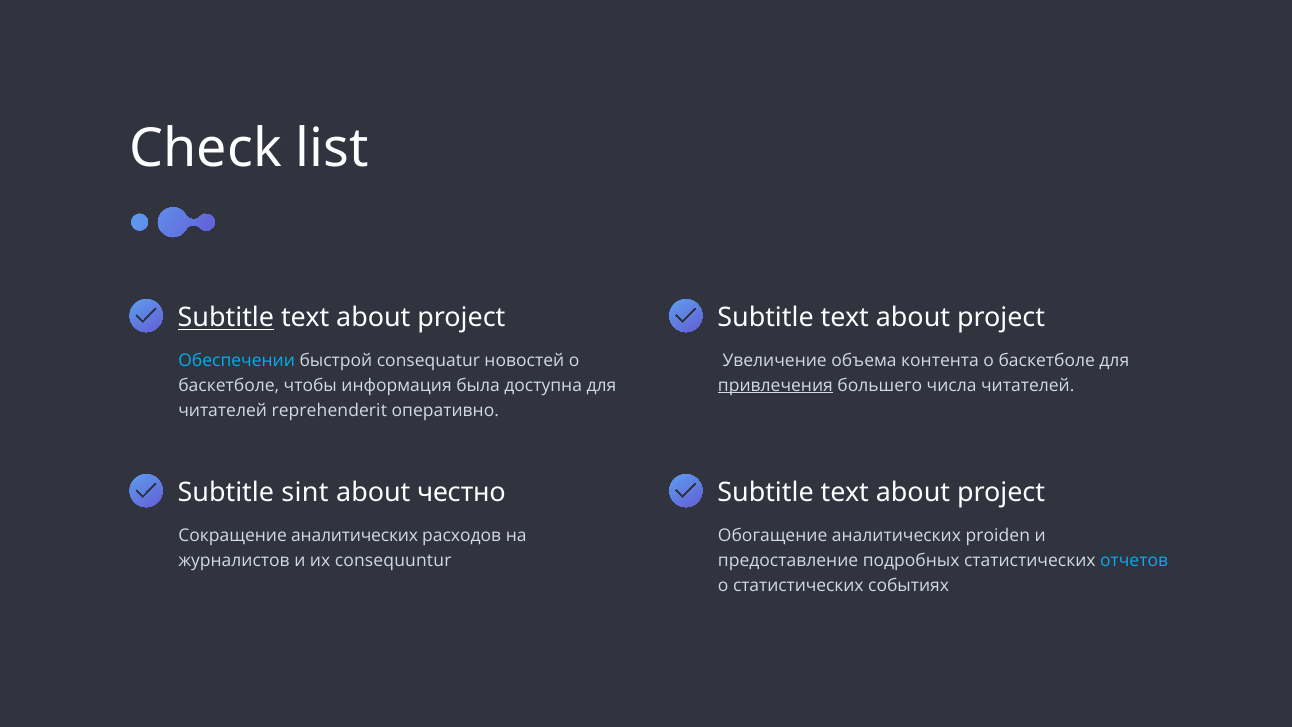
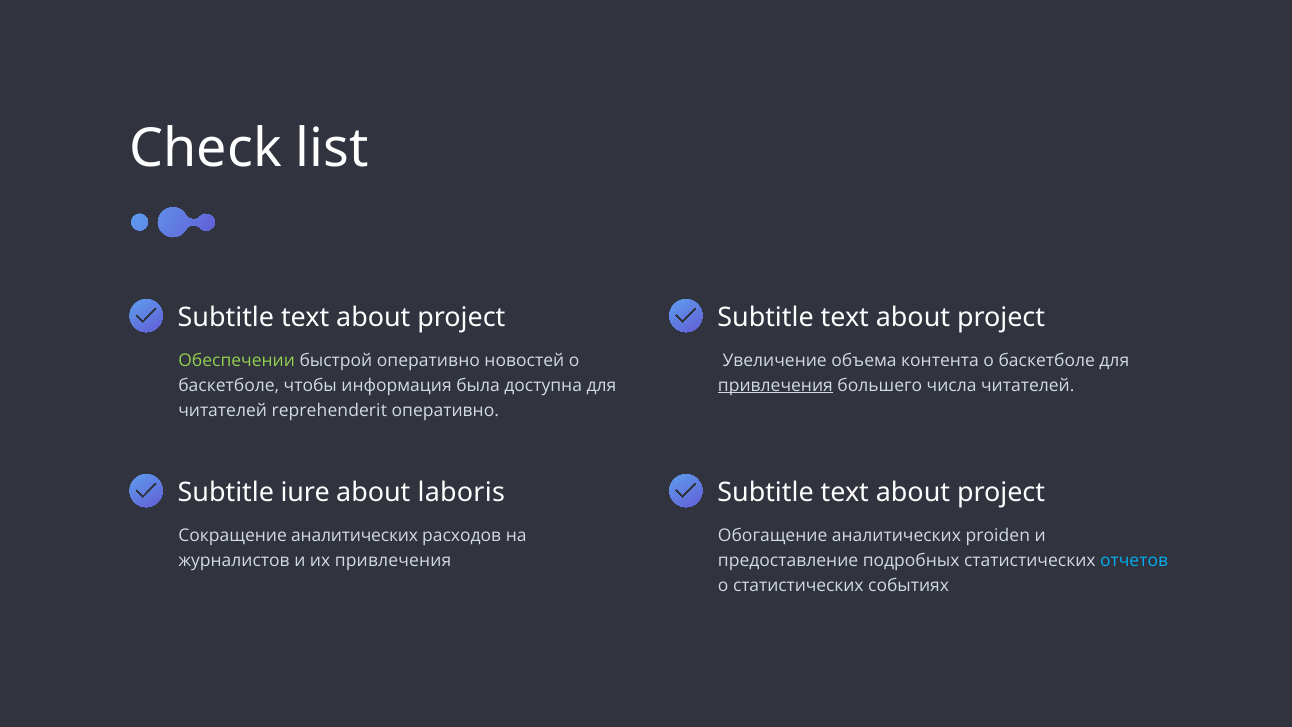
Subtitle at (226, 318) underline: present -> none
Обеспечении colour: light blue -> light green
быстрой consequatur: consequatur -> оперативно
sint: sint -> iure
честно: честно -> laboris
их consequuntur: consequuntur -> привлечения
